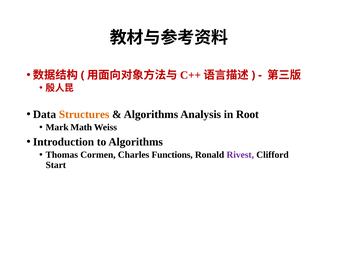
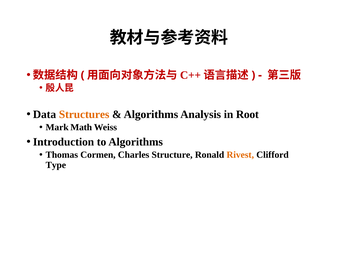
Functions: Functions -> Structure
Rivest colour: purple -> orange
Start: Start -> Type
